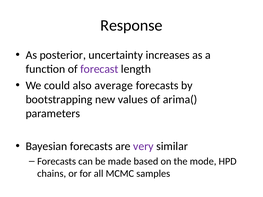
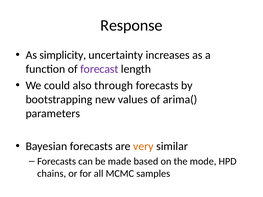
posterior: posterior -> simplicity
average: average -> through
very colour: purple -> orange
